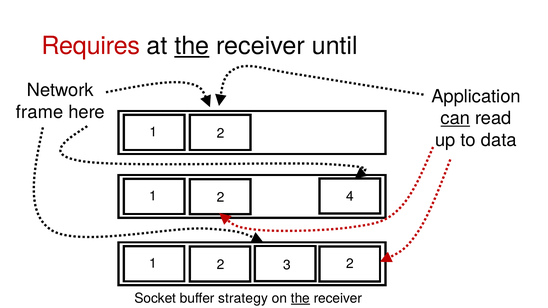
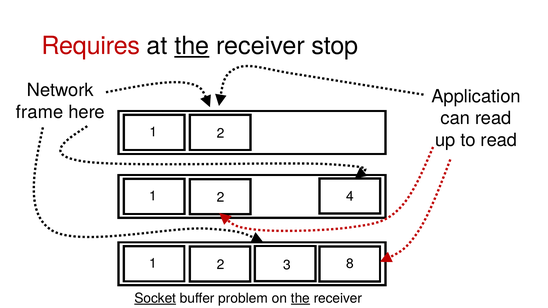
until: until -> stop
can underline: present -> none
to data: data -> read
2 2: 2 -> 8
Socket underline: none -> present
strategy: strategy -> problem
